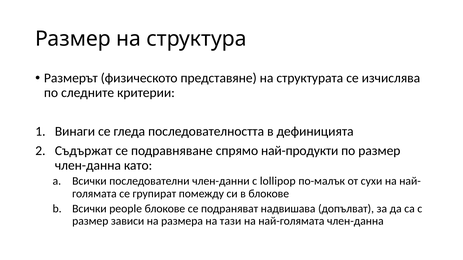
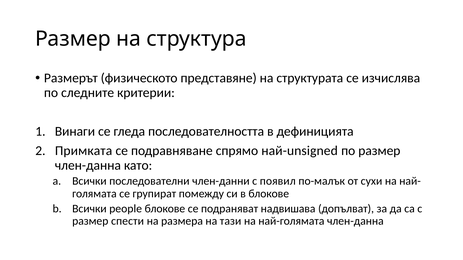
Съдържат: Съдържат -> Примката
най-продукти: най-продукти -> най-unsigned
lollipop: lollipop -> появил
зависи: зависи -> спести
